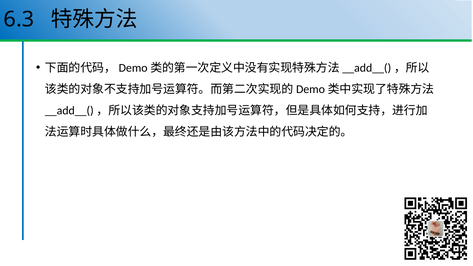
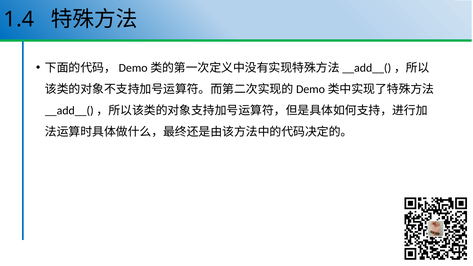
6.3: 6.3 -> 1.4
